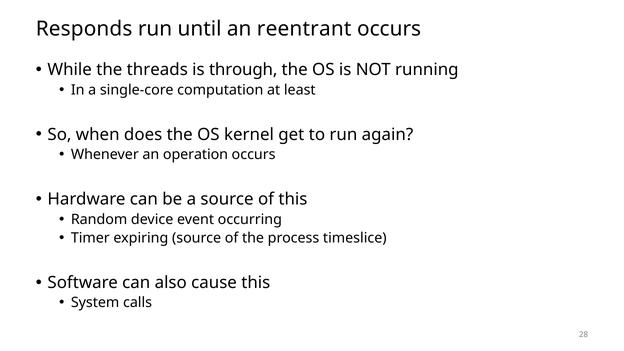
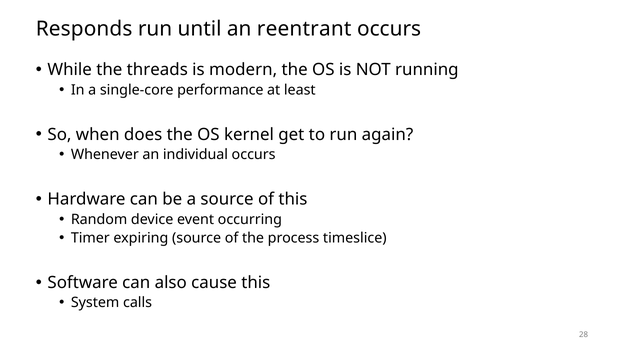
through: through -> modern
computation: computation -> performance
operation: operation -> individual
